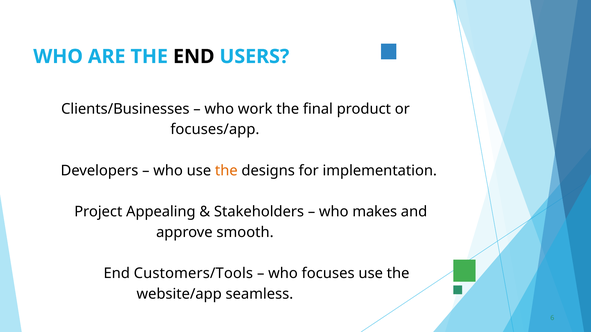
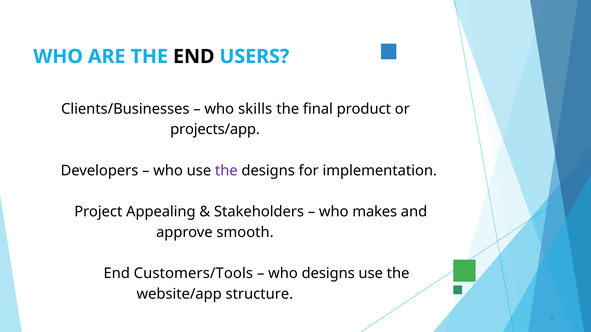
work: work -> skills
focuses/app: focuses/app -> projects/app
the at (226, 171) colour: orange -> purple
who focuses: focuses -> designs
seamless: seamless -> structure
